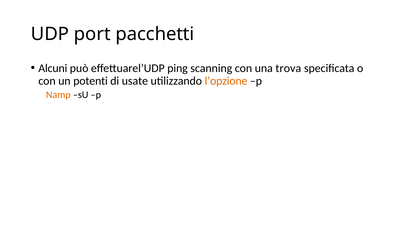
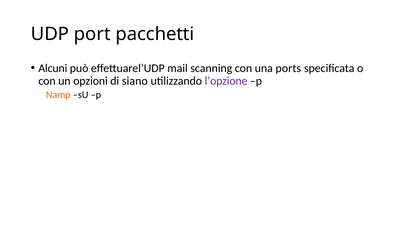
ping: ping -> mail
trova: trova -> ports
potenti: potenti -> opzioni
usate: usate -> siano
l’opzione colour: orange -> purple
